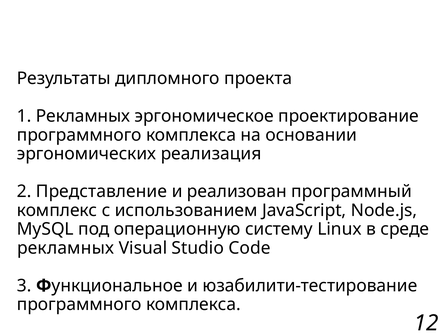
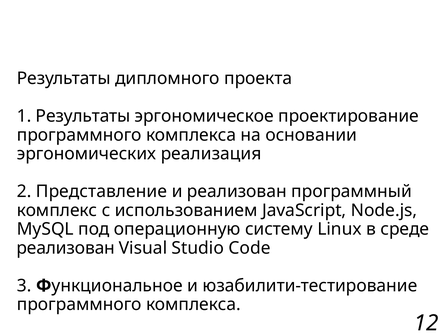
1 Рекламных: Рекламных -> Результаты
рекламных at (66, 248): рекламных -> реализован
